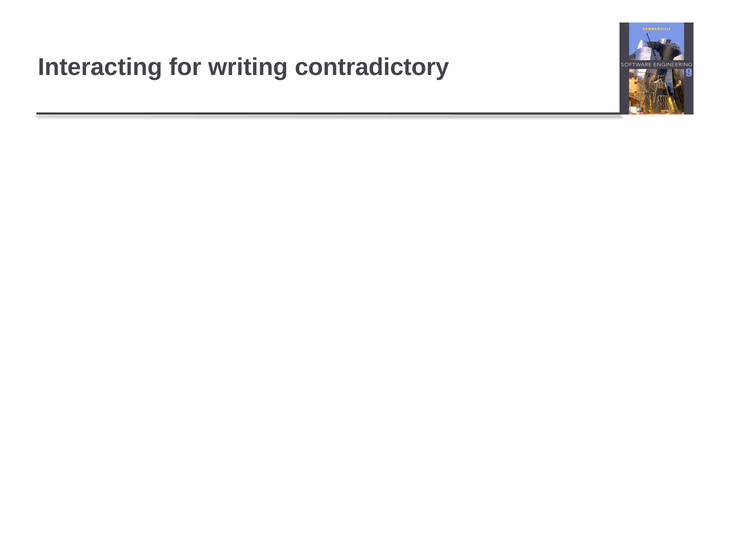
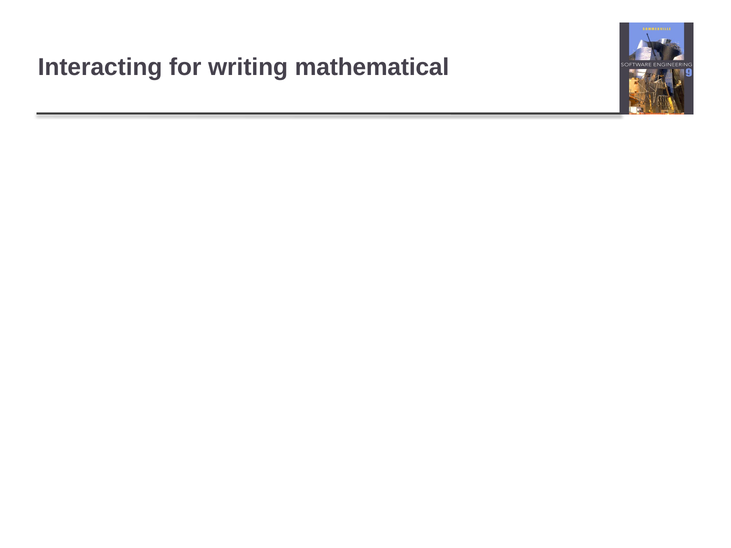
contradictory: contradictory -> mathematical
